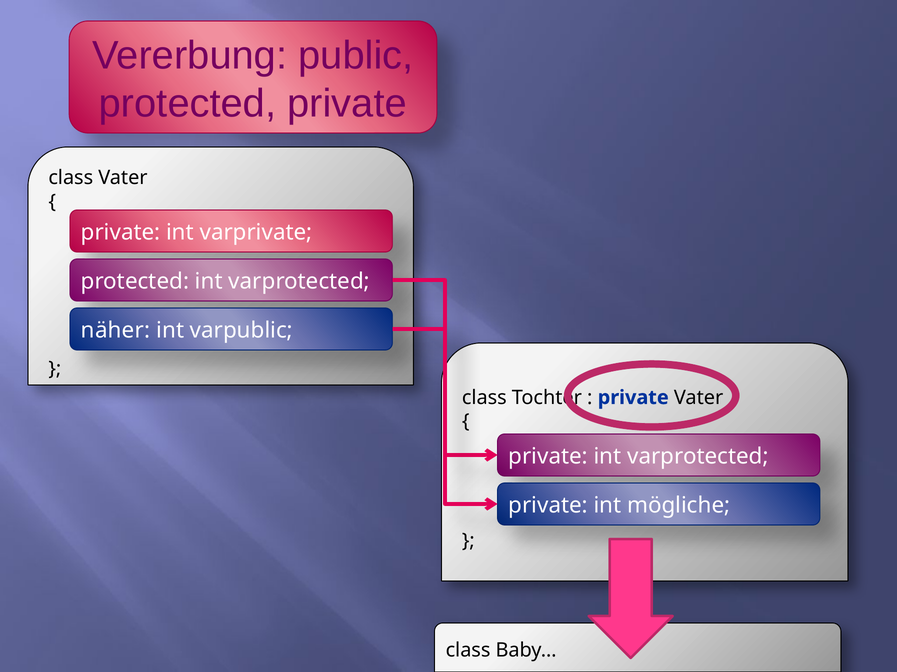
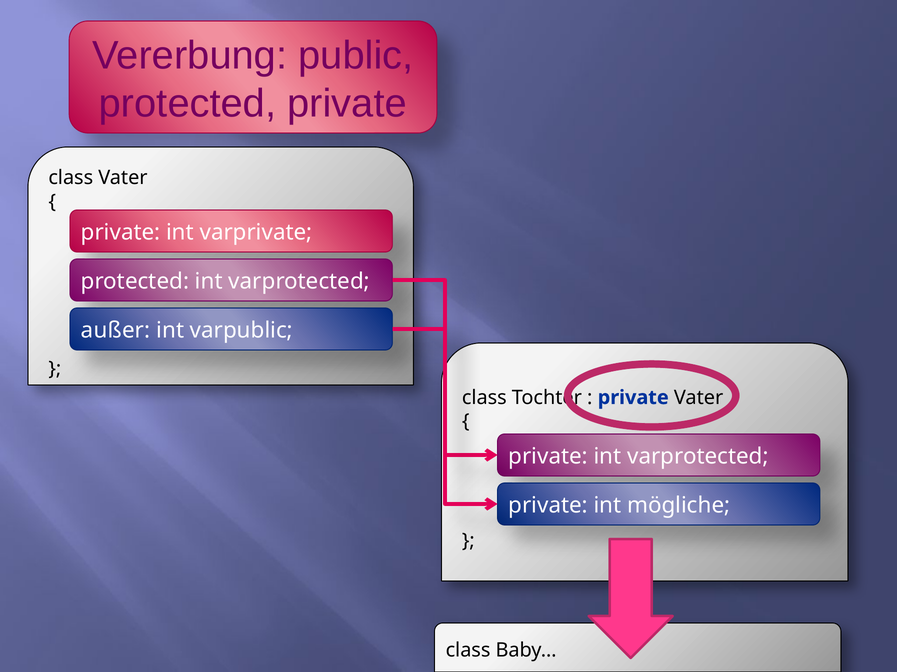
näher: näher -> außer
